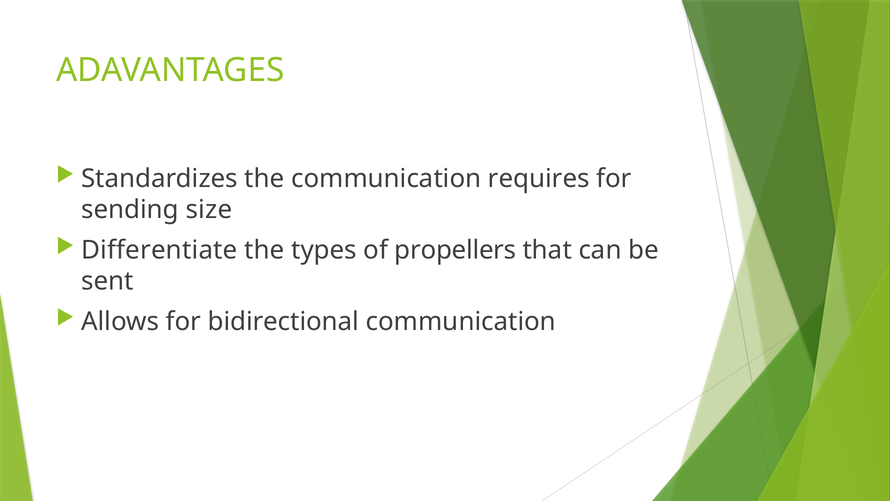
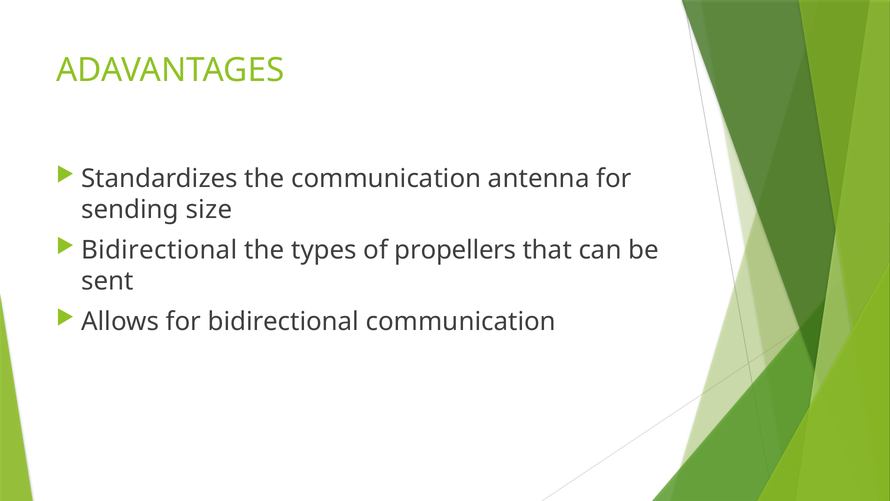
requires: requires -> antenna
Differentiate at (159, 250): Differentiate -> Bidirectional
